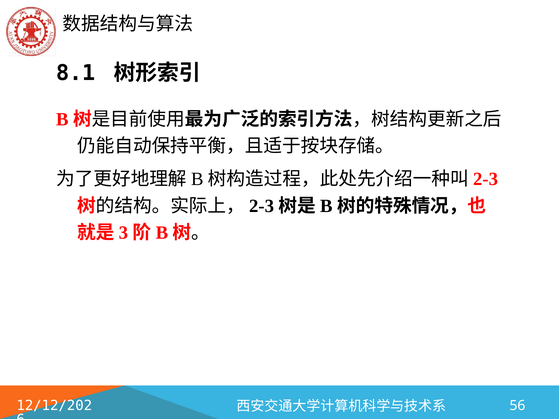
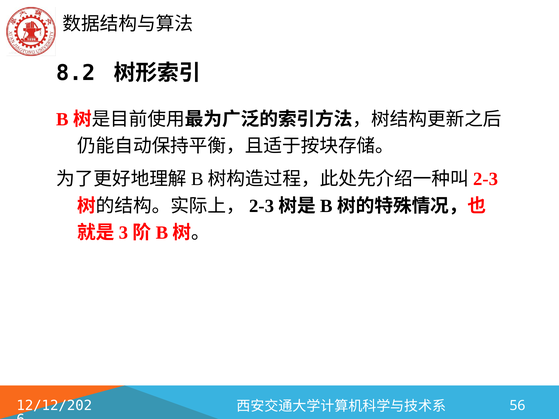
8.1: 8.1 -> 8.2
